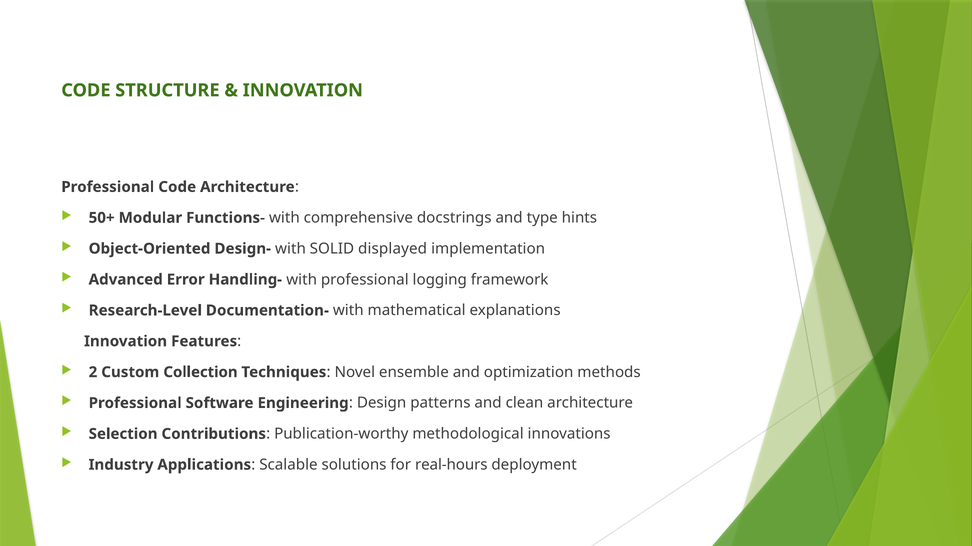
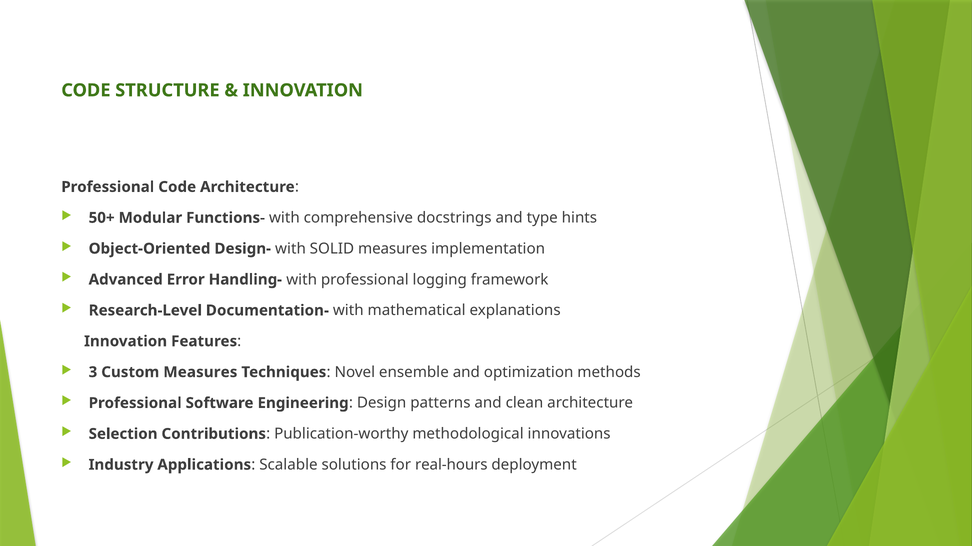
SOLID displayed: displayed -> measures
2: 2 -> 3
Custom Collection: Collection -> Measures
